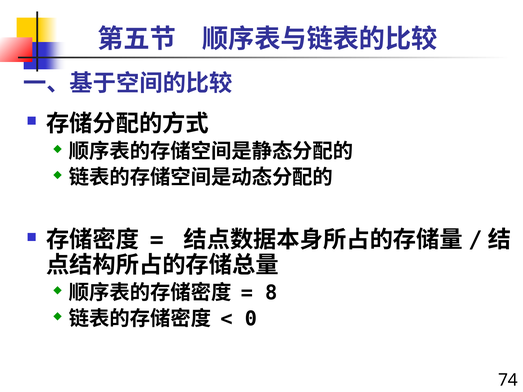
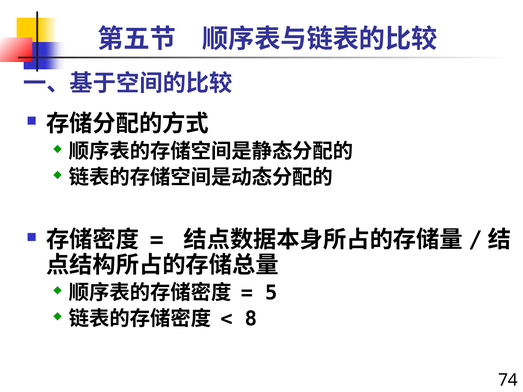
8: 8 -> 5
0: 0 -> 8
